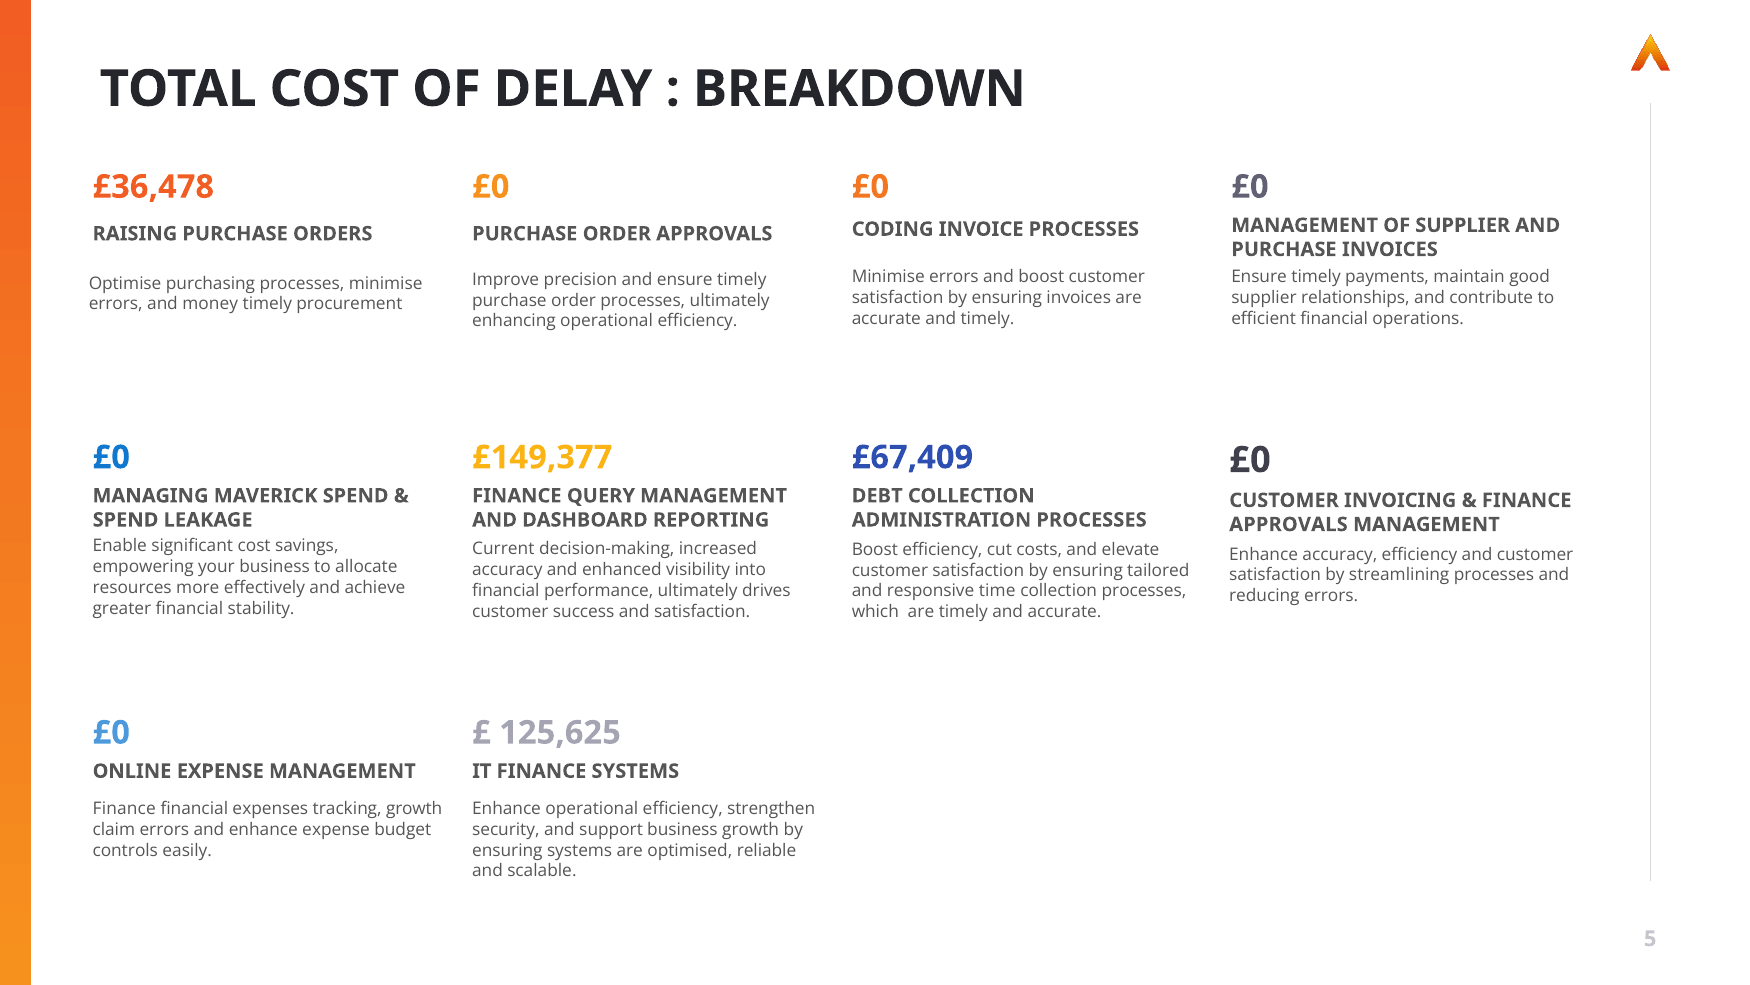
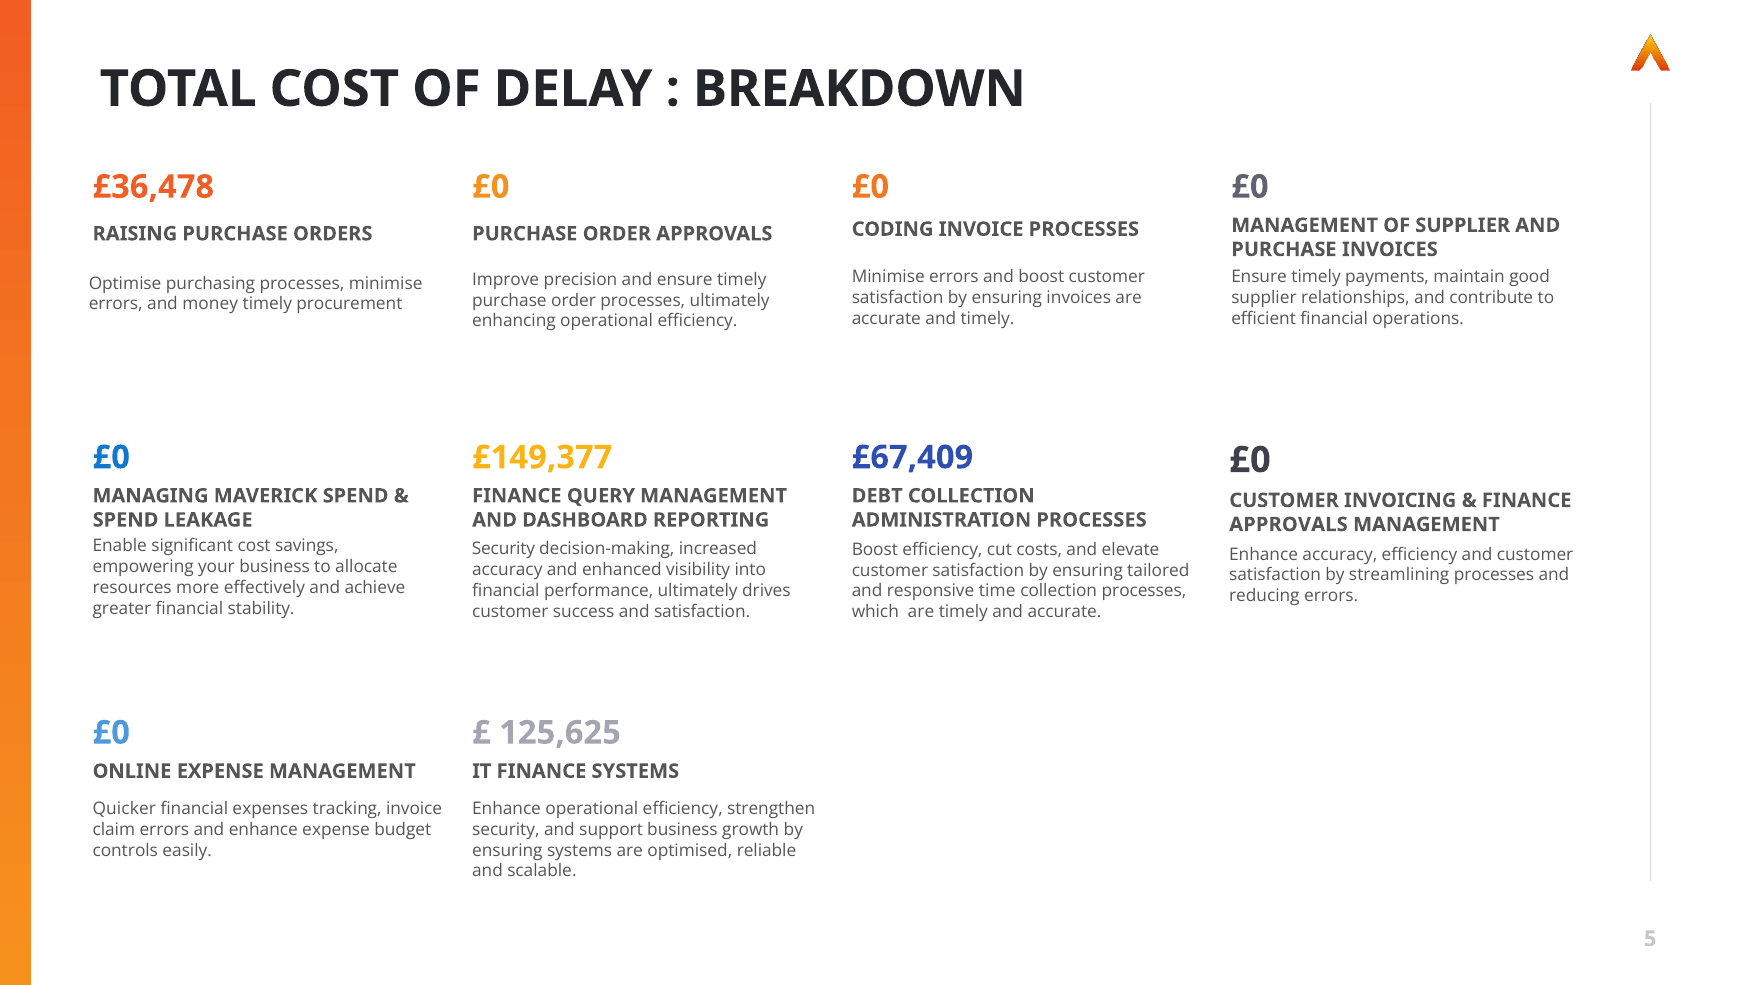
Current at (503, 549): Current -> Security
Finance at (124, 808): Finance -> Quicker
tracking growth: growth -> invoice
